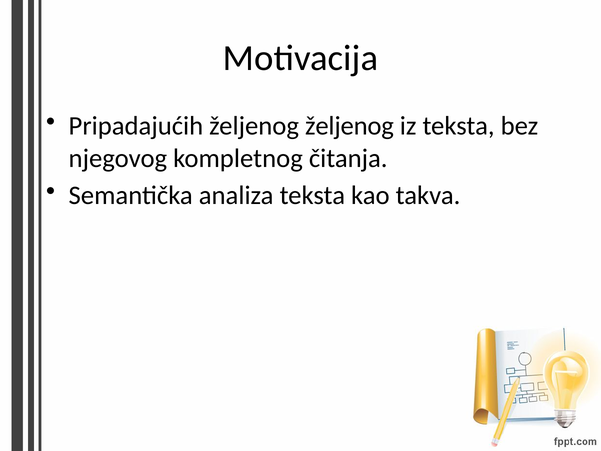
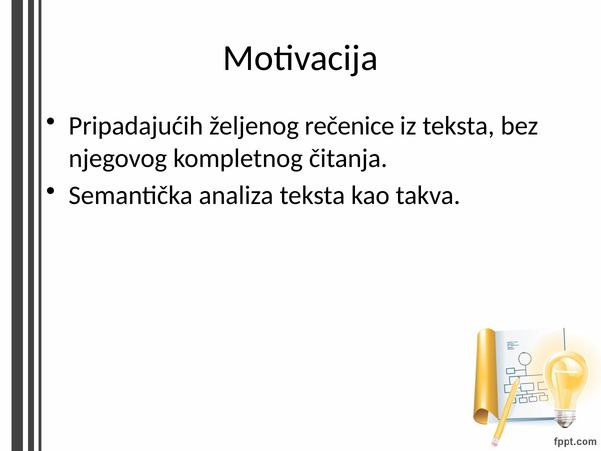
željenog željenog: željenog -> rečenice
